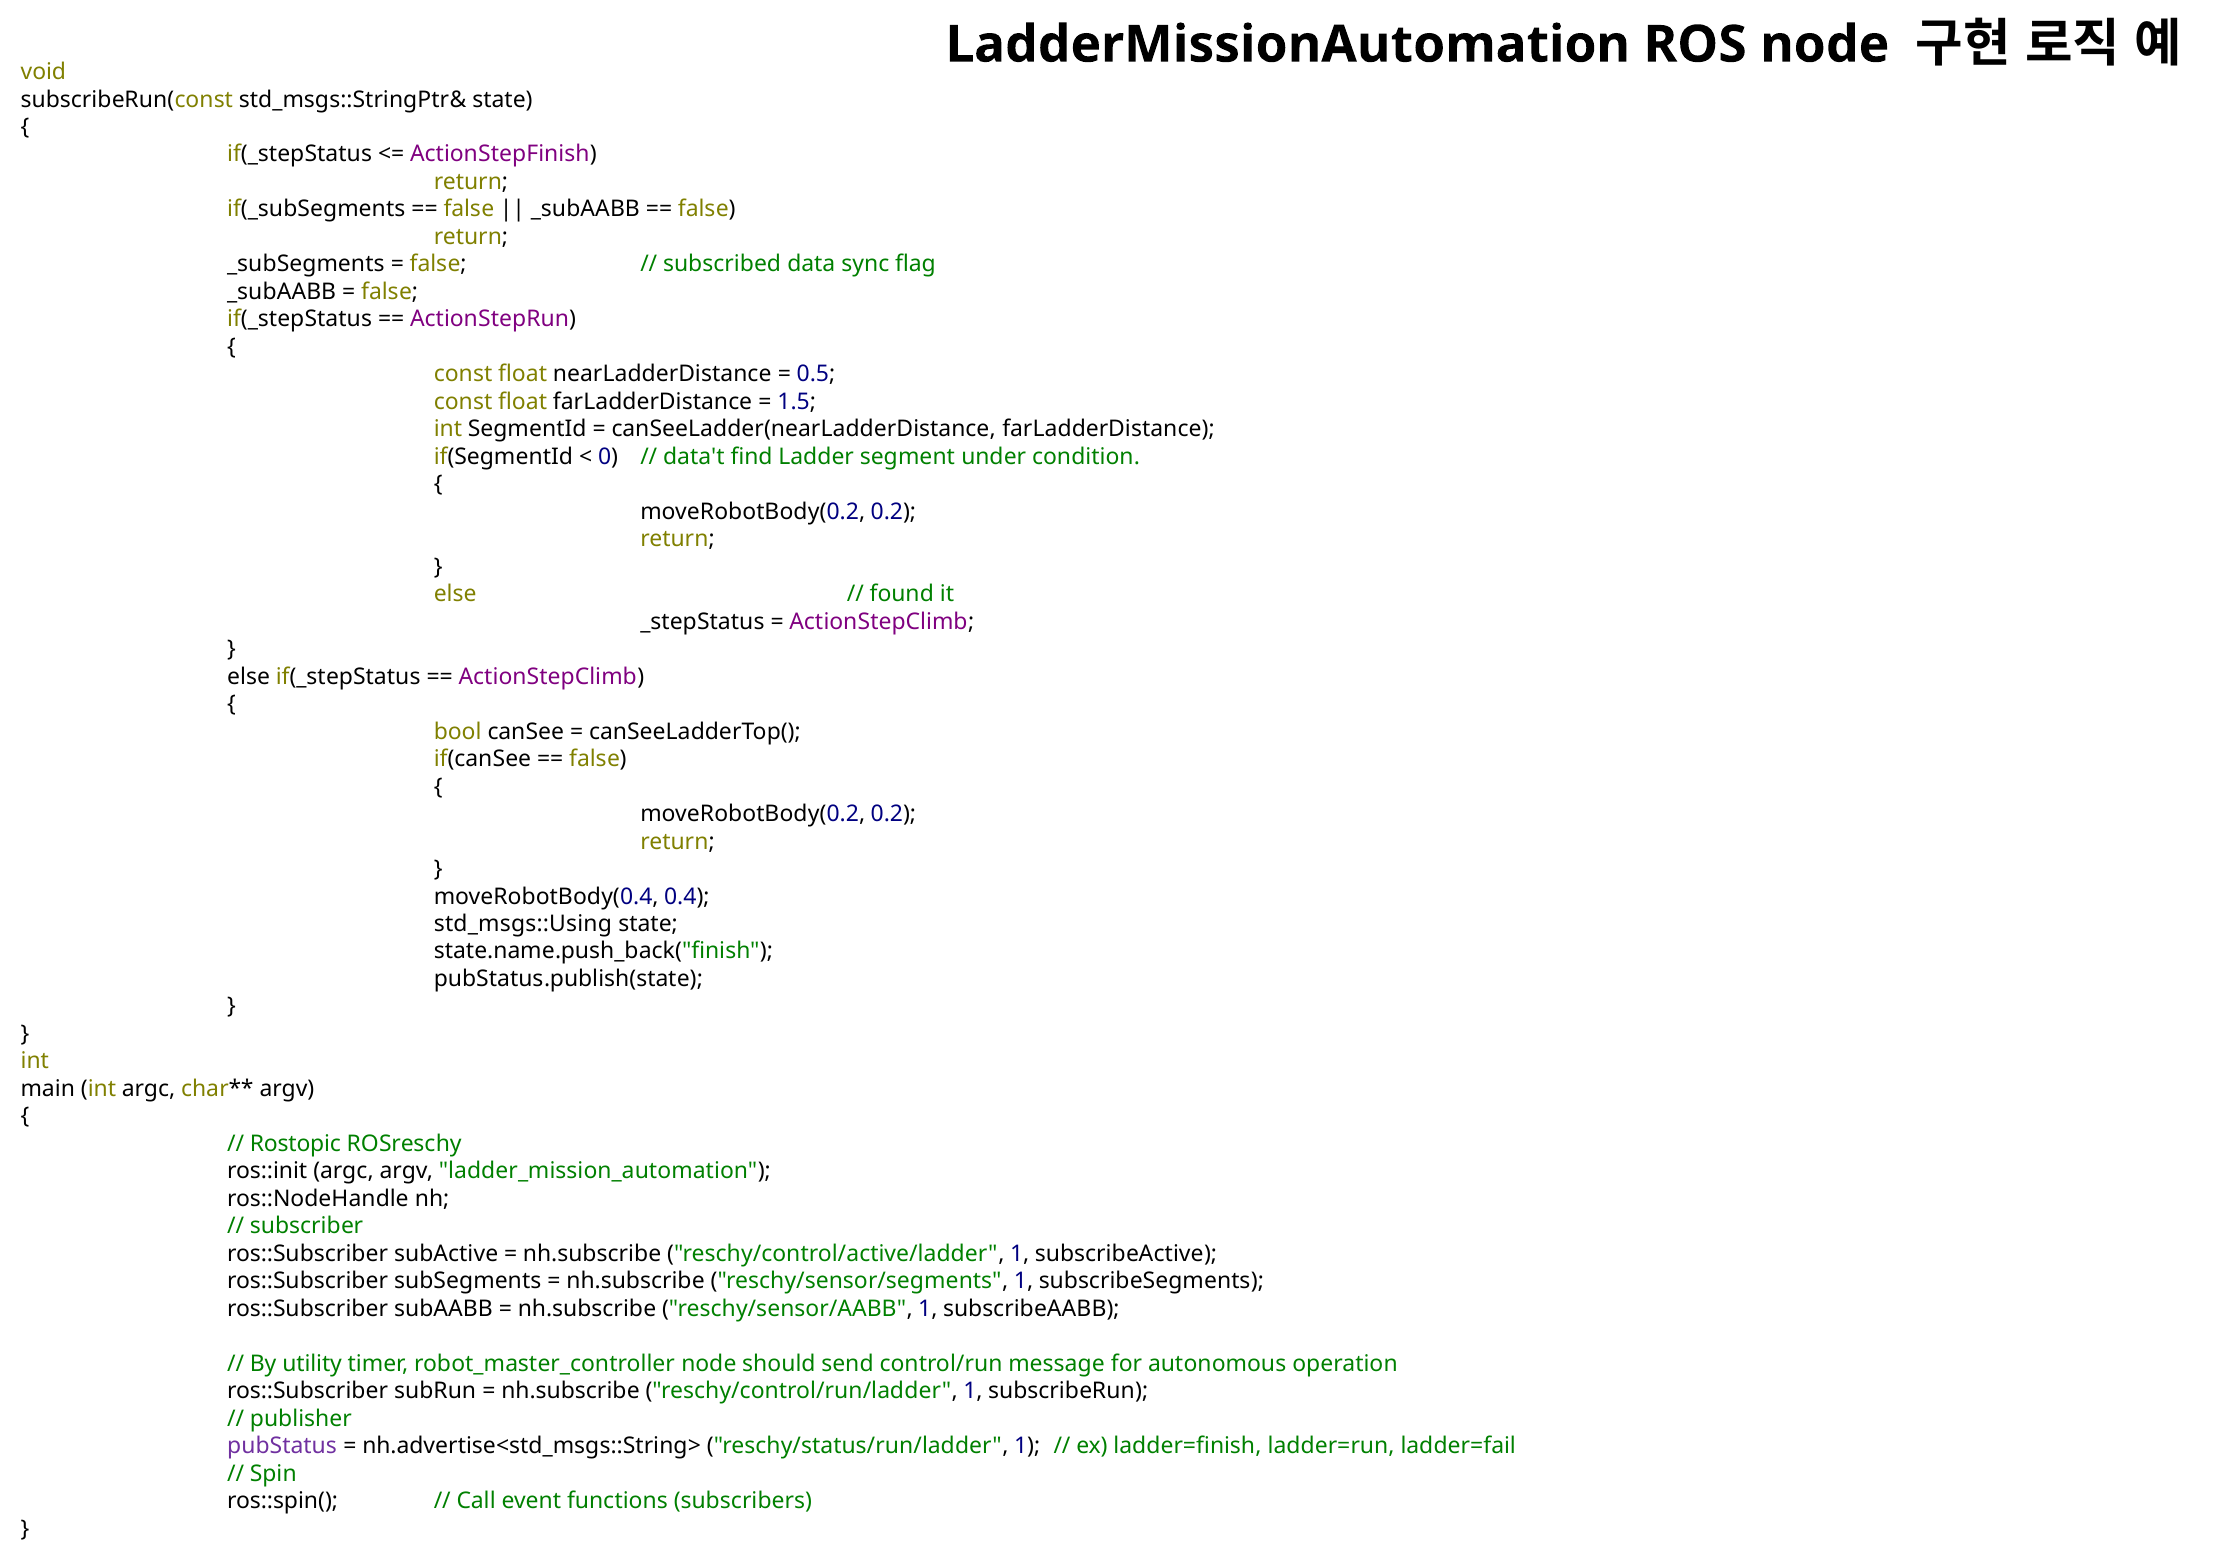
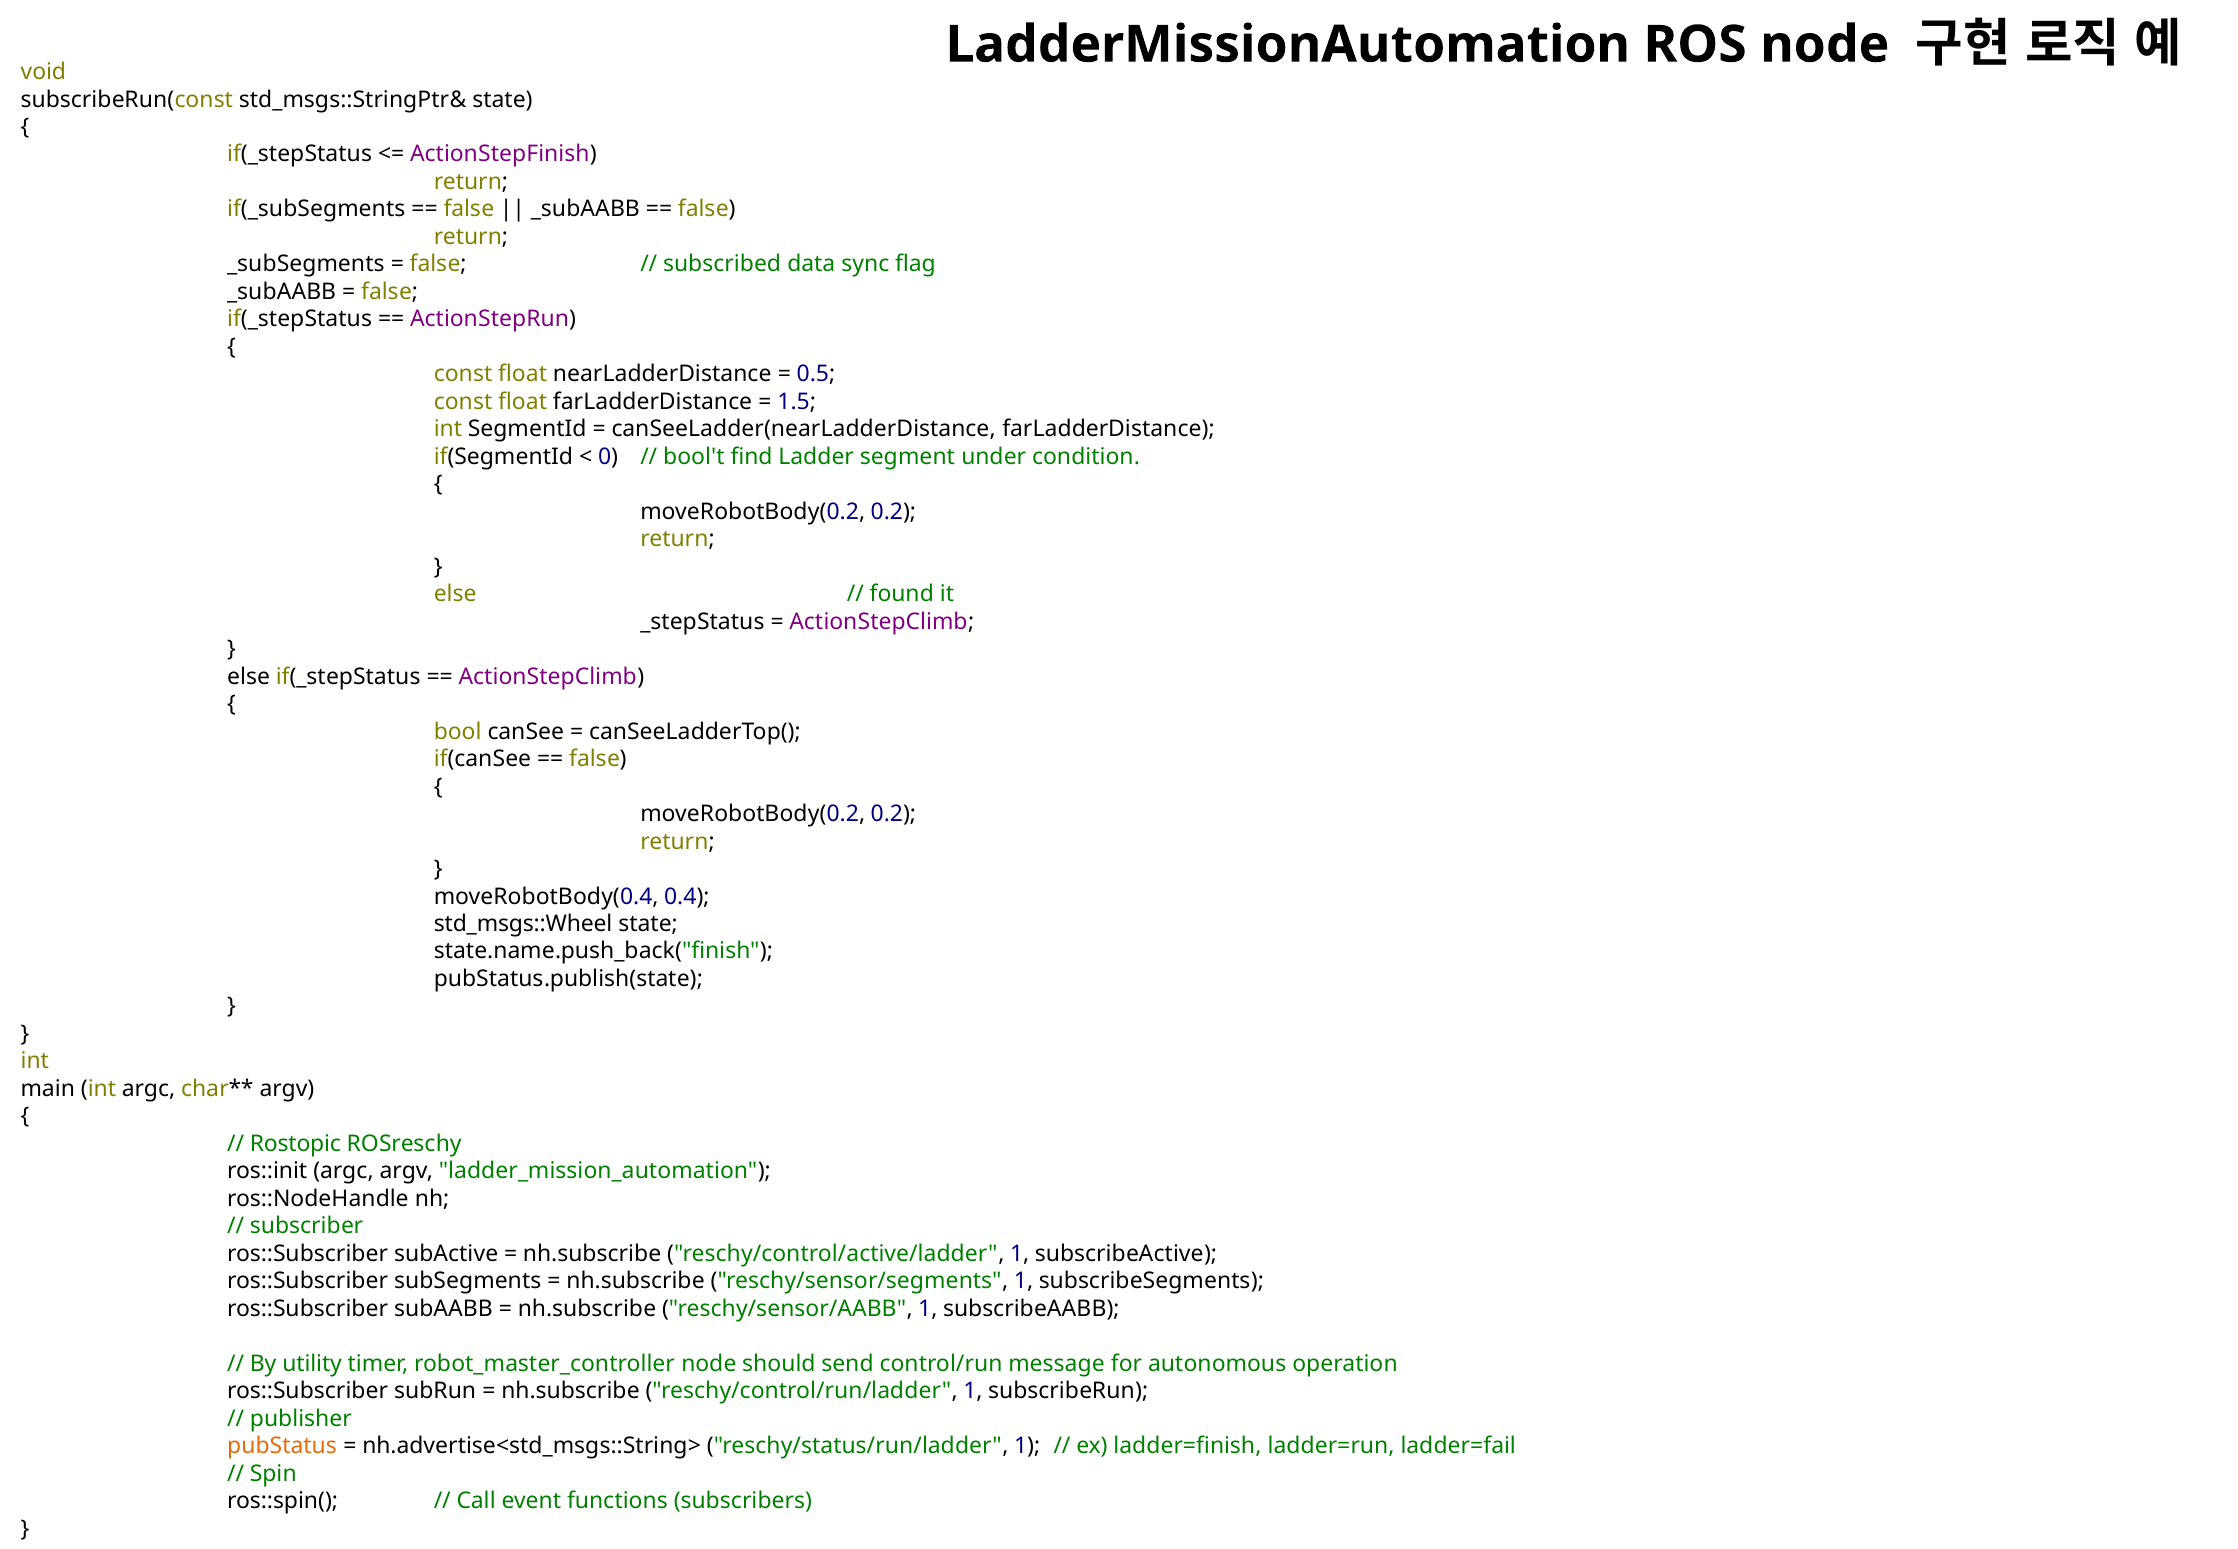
data't: data't -> bool't
std_msgs::Using: std_msgs::Using -> std_msgs::Wheel
pubStatus colour: purple -> orange
